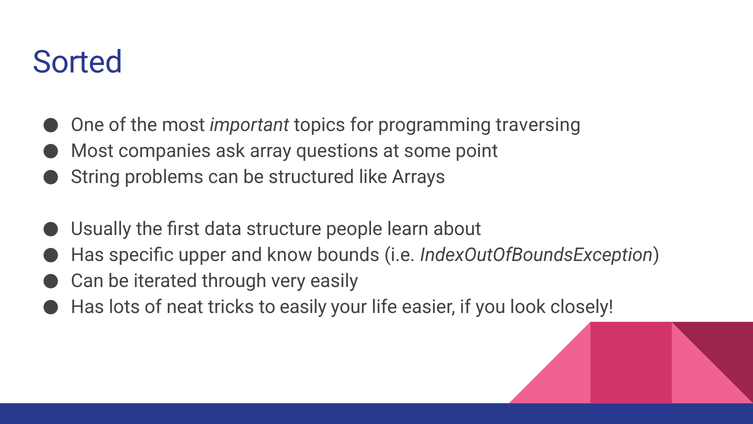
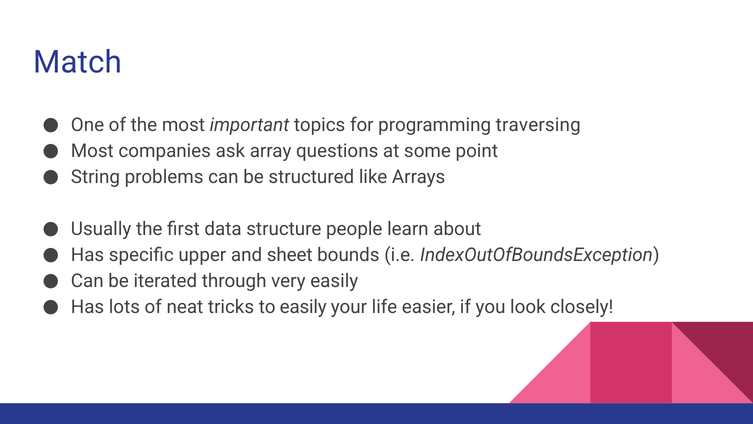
Sorted: Sorted -> Match
know: know -> sheet
